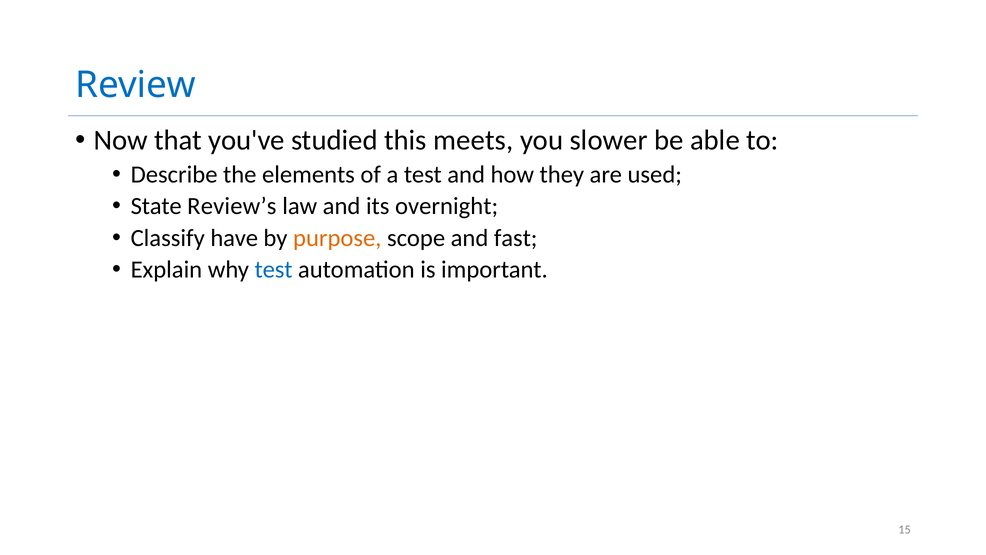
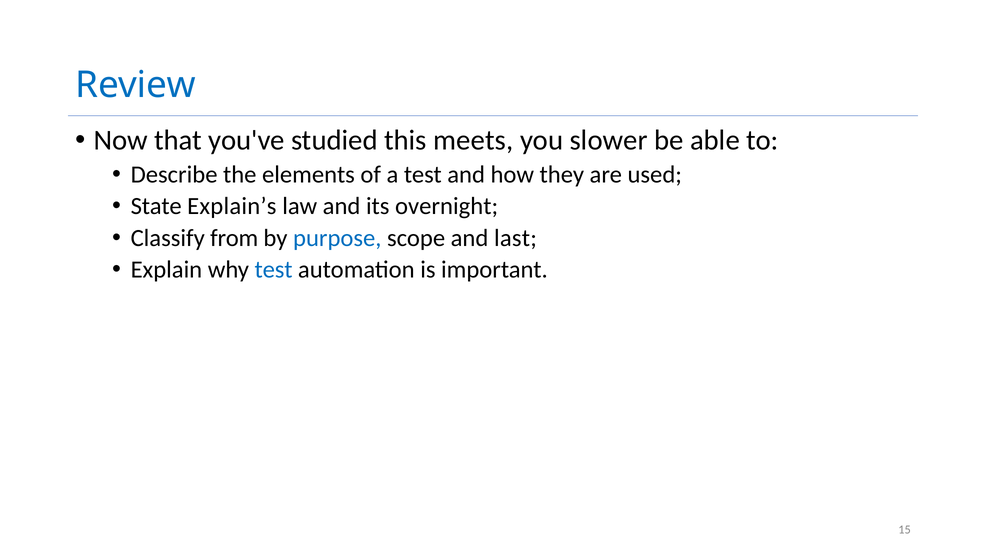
Review’s: Review’s -> Explain’s
have: have -> from
purpose colour: orange -> blue
fast: fast -> last
